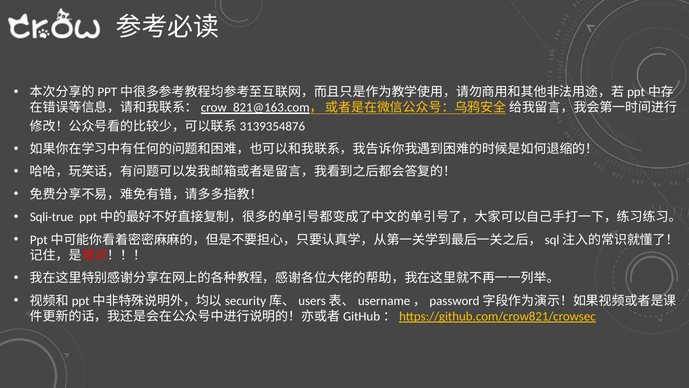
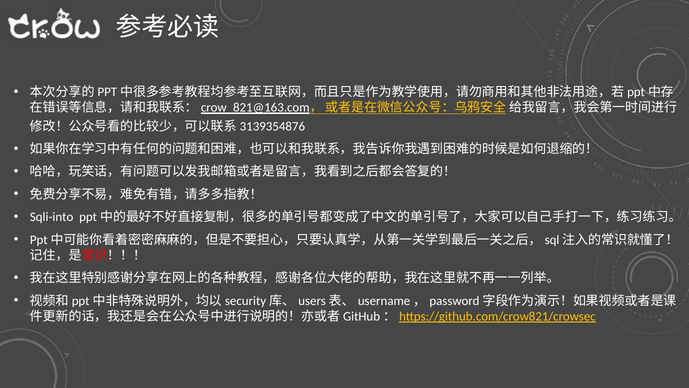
Sqli-true: Sqli-true -> Sqli-into
